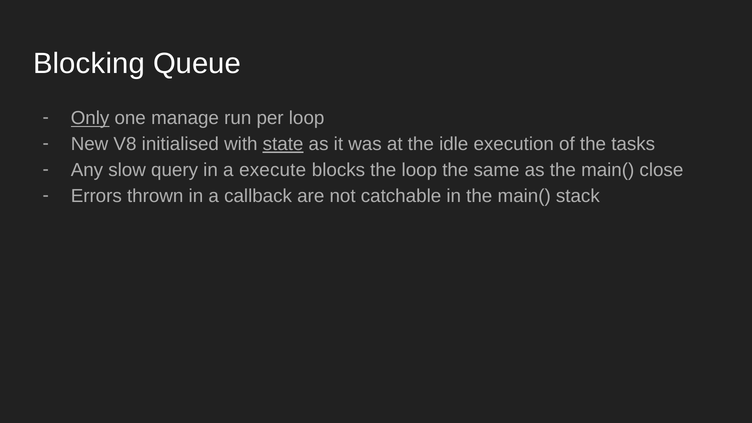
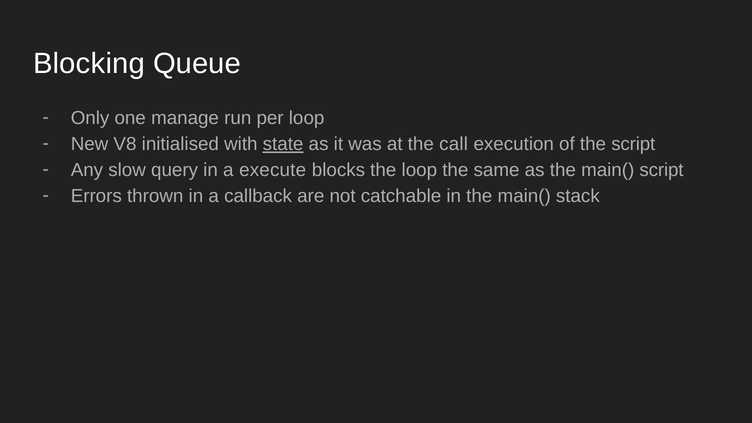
Only underline: present -> none
idle: idle -> call
the tasks: tasks -> script
main( close: close -> script
